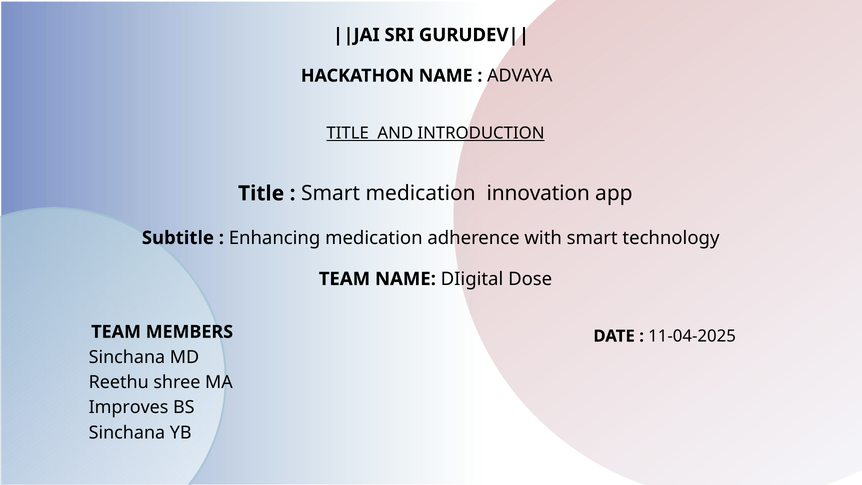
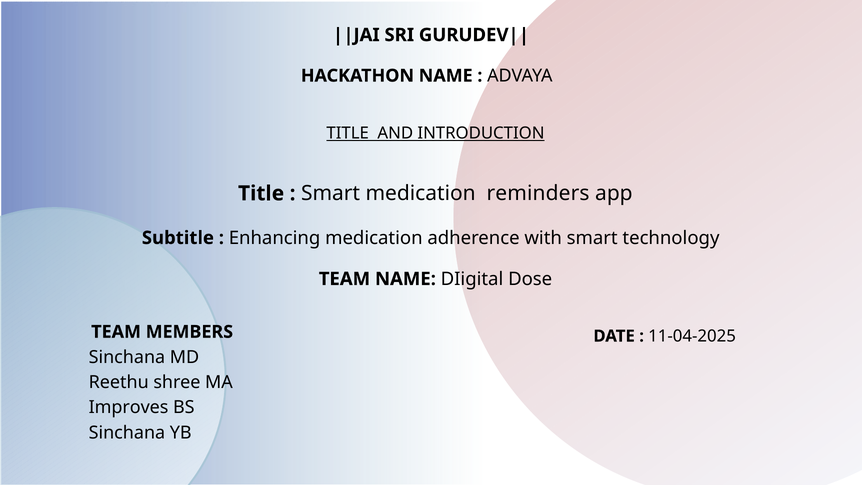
innovation: innovation -> reminders
